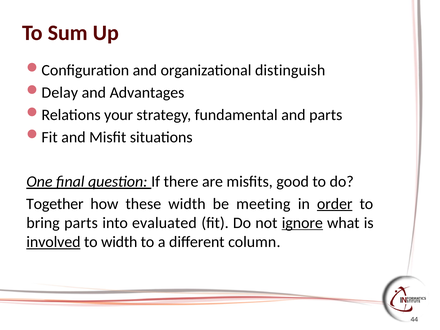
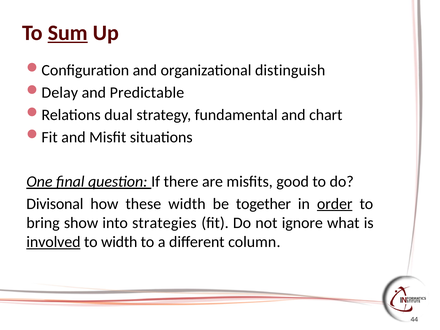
Sum underline: none -> present
Advantages: Advantages -> Predictable
your: your -> dual
and parts: parts -> chart
Together: Together -> Divisonal
meeting: meeting -> together
bring parts: parts -> show
evaluated: evaluated -> strategies
ignore underline: present -> none
